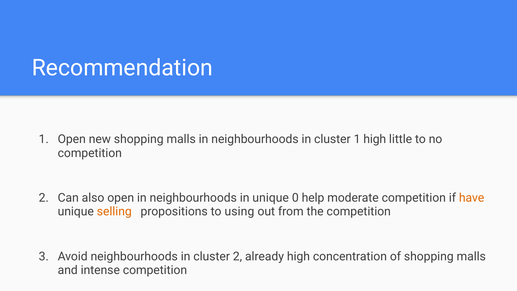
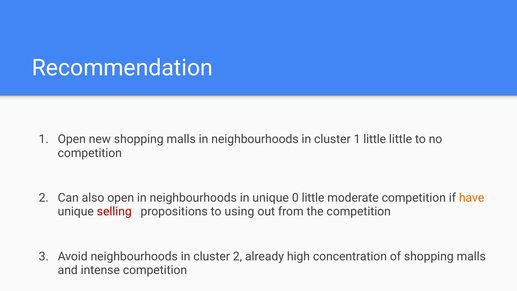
1 high: high -> little
0 help: help -> little
selling colour: orange -> red
